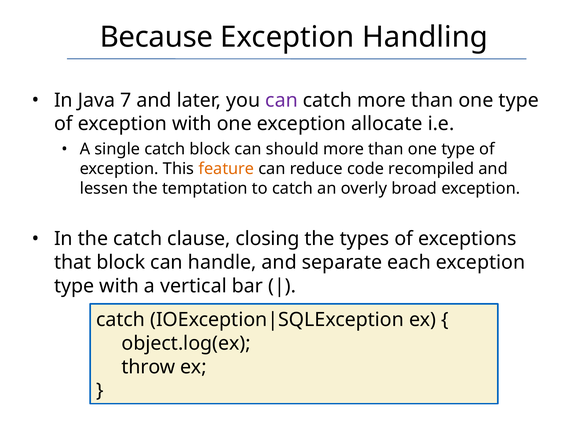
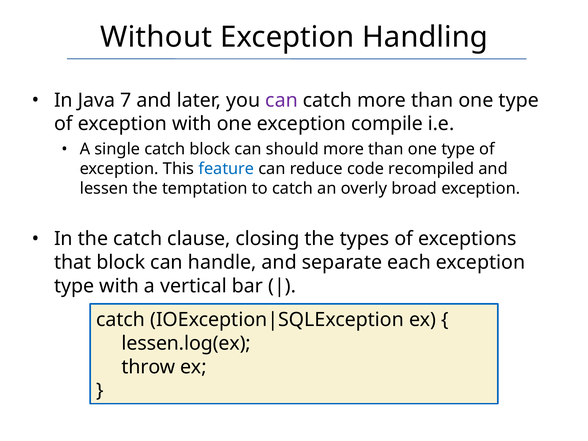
Because: Because -> Without
allocate: allocate -> compile
feature colour: orange -> blue
object.log(ex: object.log(ex -> lessen.log(ex
